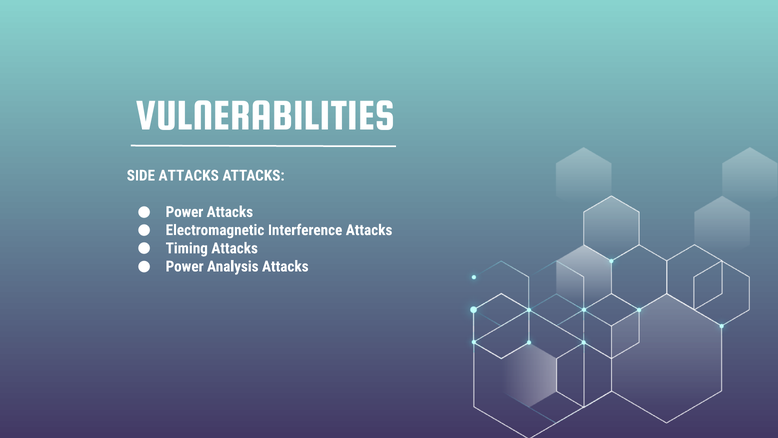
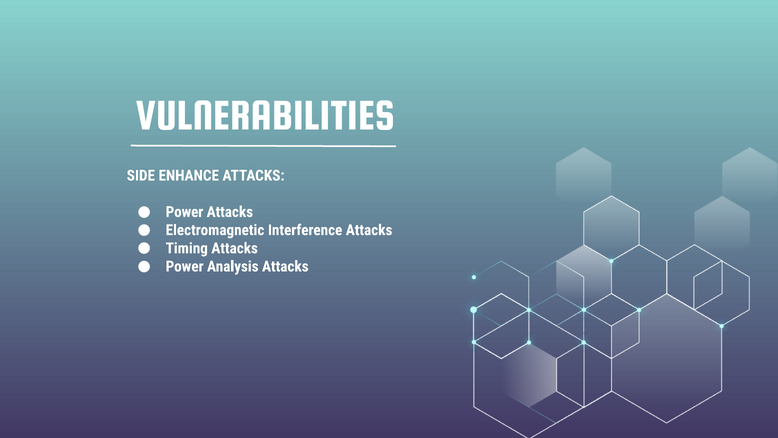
SIDE ATTACKS: ATTACKS -> ENHANCE
